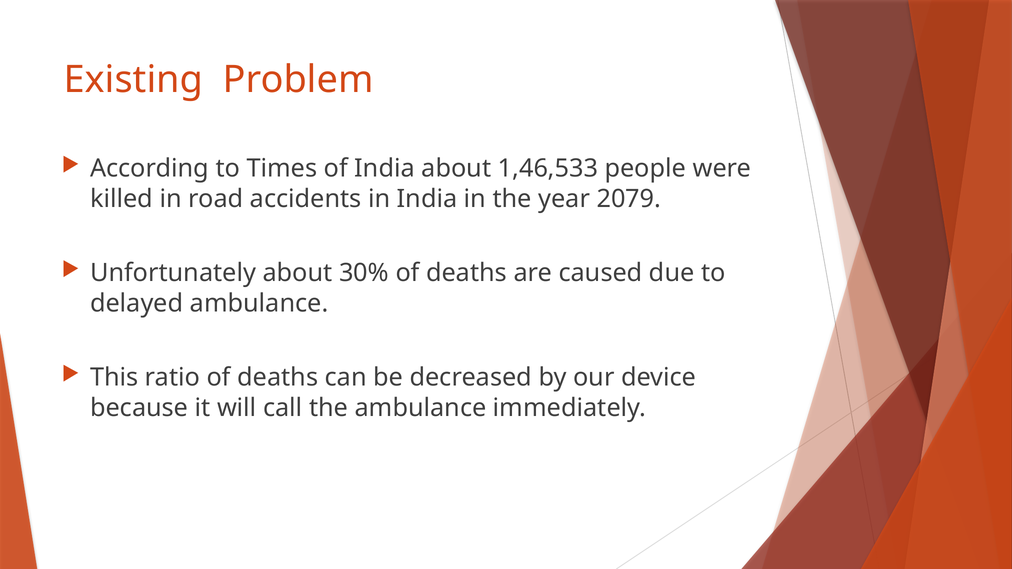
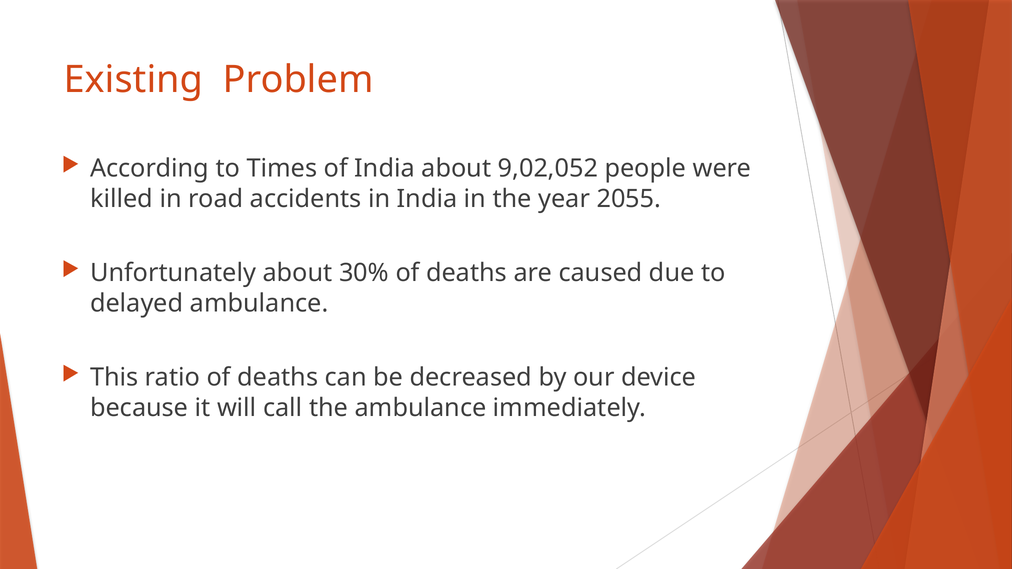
1,46,533: 1,46,533 -> 9,02,052
2079: 2079 -> 2055
